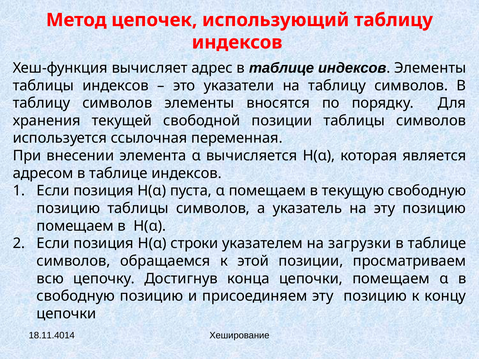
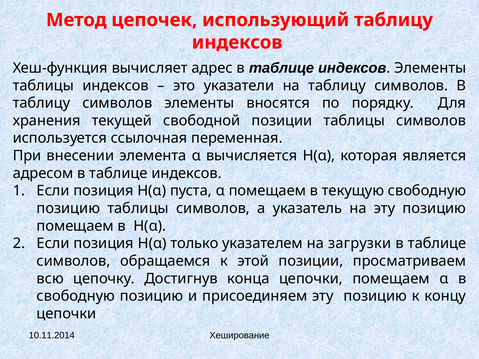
строки: строки -> только
18.11.4014: 18.11.4014 -> 10.11.2014
